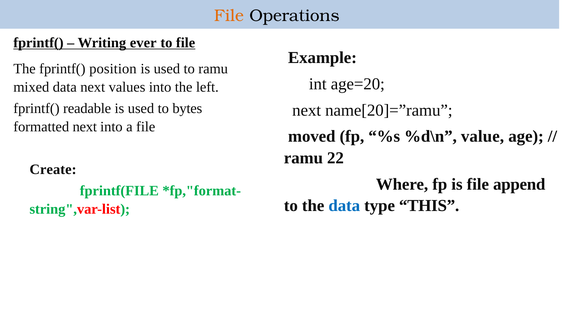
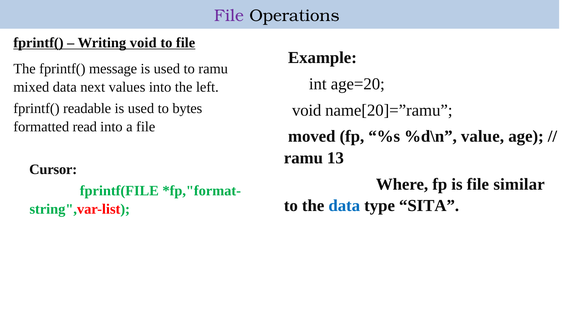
File at (229, 16) colour: orange -> purple
Writing ever: ever -> void
position: position -> message
next at (307, 110): next -> void
formatted next: next -> read
22: 22 -> 13
Create: Create -> Cursor
append: append -> similar
THIS: THIS -> SITA
